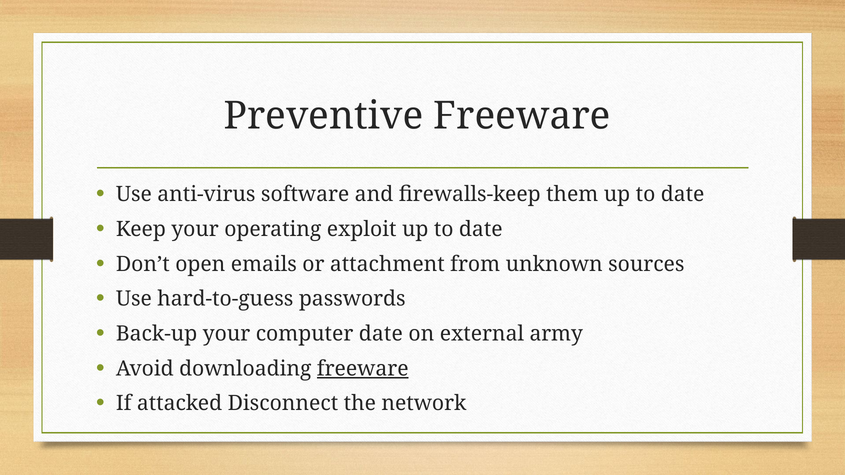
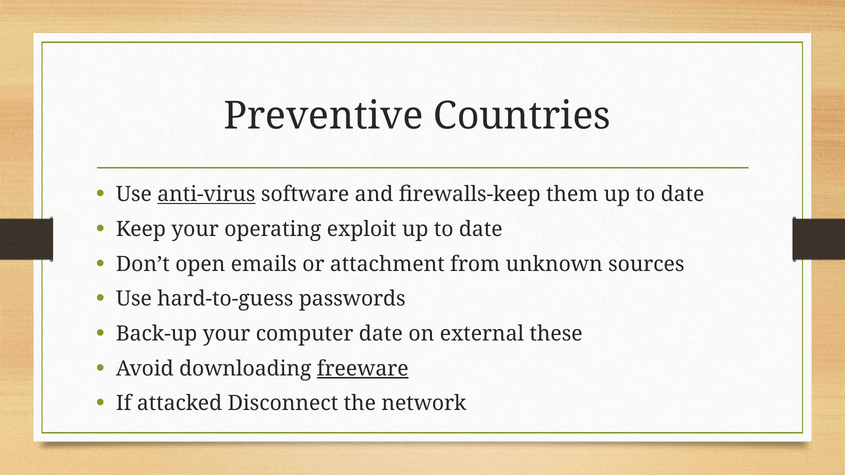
Preventive Freeware: Freeware -> Countries
anti-virus underline: none -> present
army: army -> these
